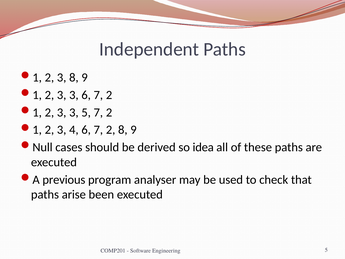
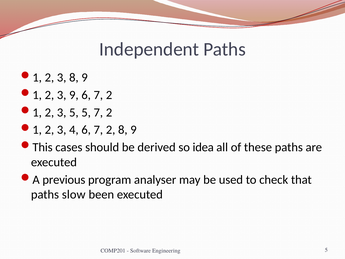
3 at (74, 95): 3 -> 9
3 at (74, 112): 3 -> 5
Null: Null -> This
arise: arise -> slow
